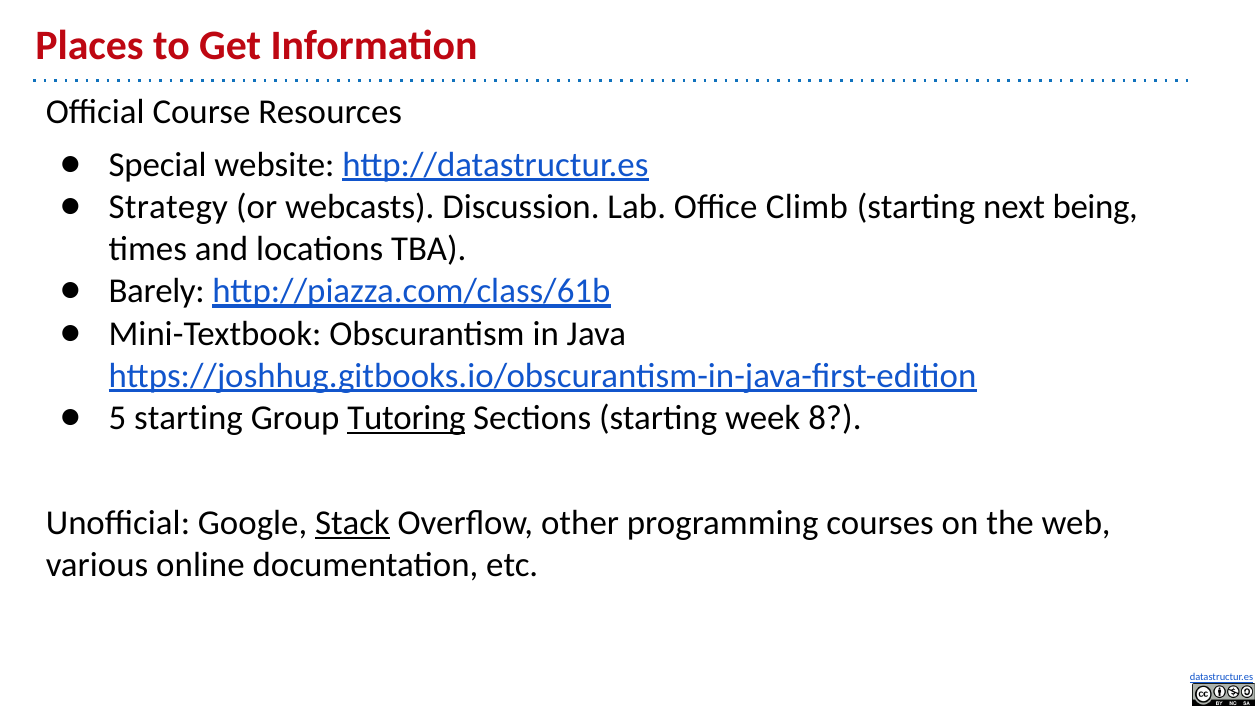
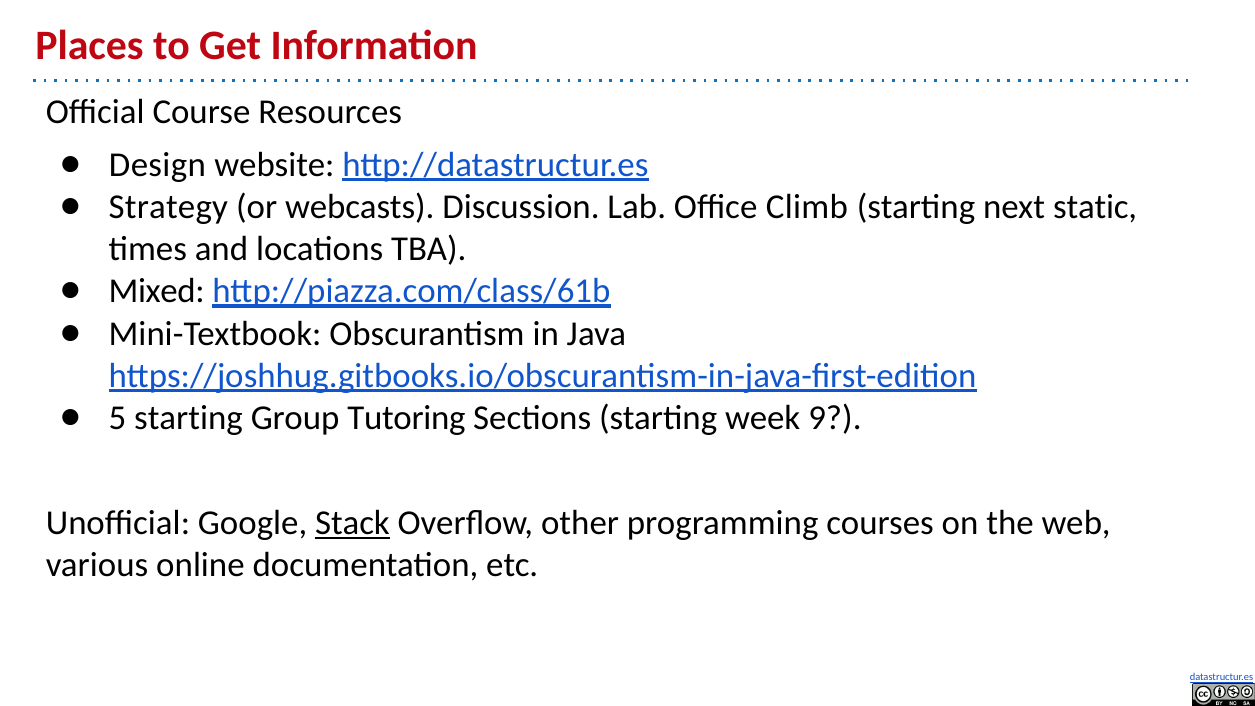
Special: Special -> Design
being: being -> static
Barely: Barely -> Mixed
Tutoring underline: present -> none
8: 8 -> 9
